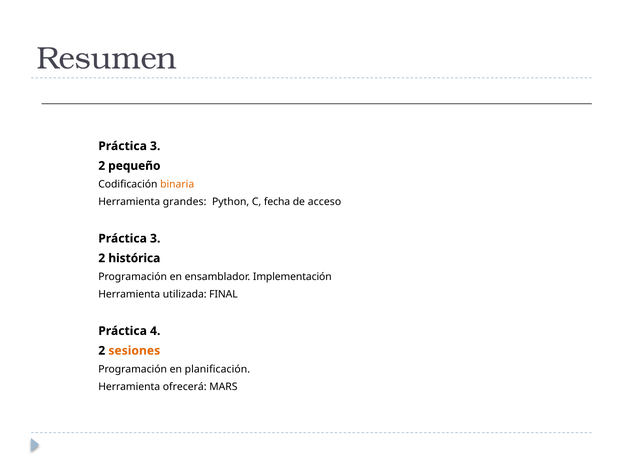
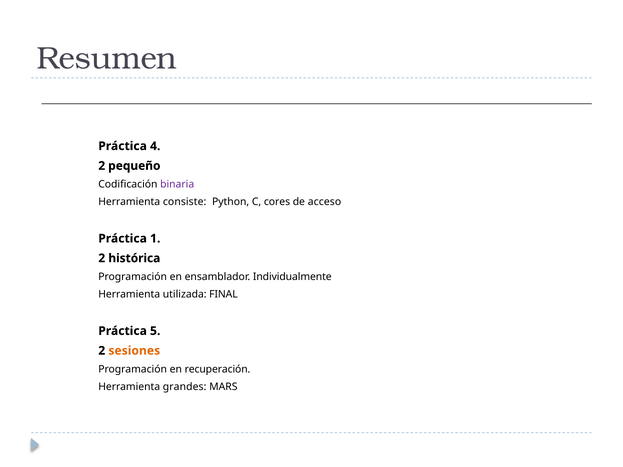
3 at (155, 146): 3 -> 4
binaria colour: orange -> purple
grandes: grandes -> consiste
fecha: fecha -> cores
3 at (155, 239): 3 -> 1
Implementación: Implementación -> Individualmente
4: 4 -> 5
planificación: planificación -> recuperación
ofrecerá: ofrecerá -> grandes
